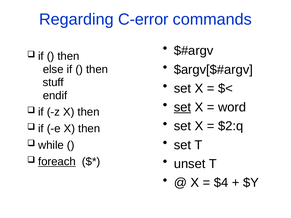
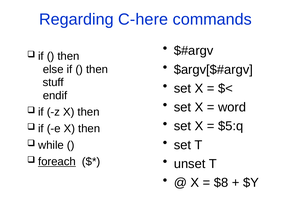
C-error: C-error -> C-here
set at (182, 107) underline: present -> none
$2:q: $2:q -> $5:q
$4: $4 -> $8
